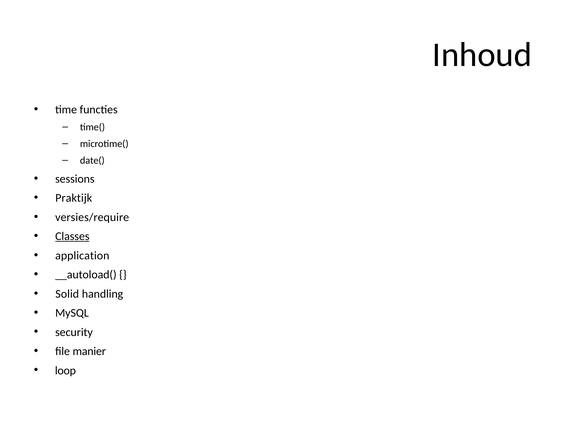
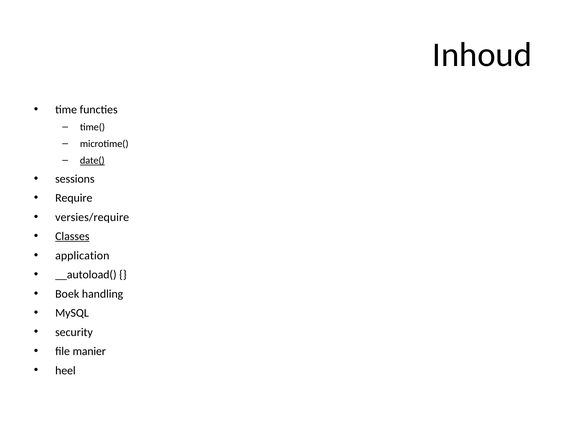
date( underline: none -> present
Praktijk: Praktijk -> Require
Solid: Solid -> Boek
loop: loop -> heel
